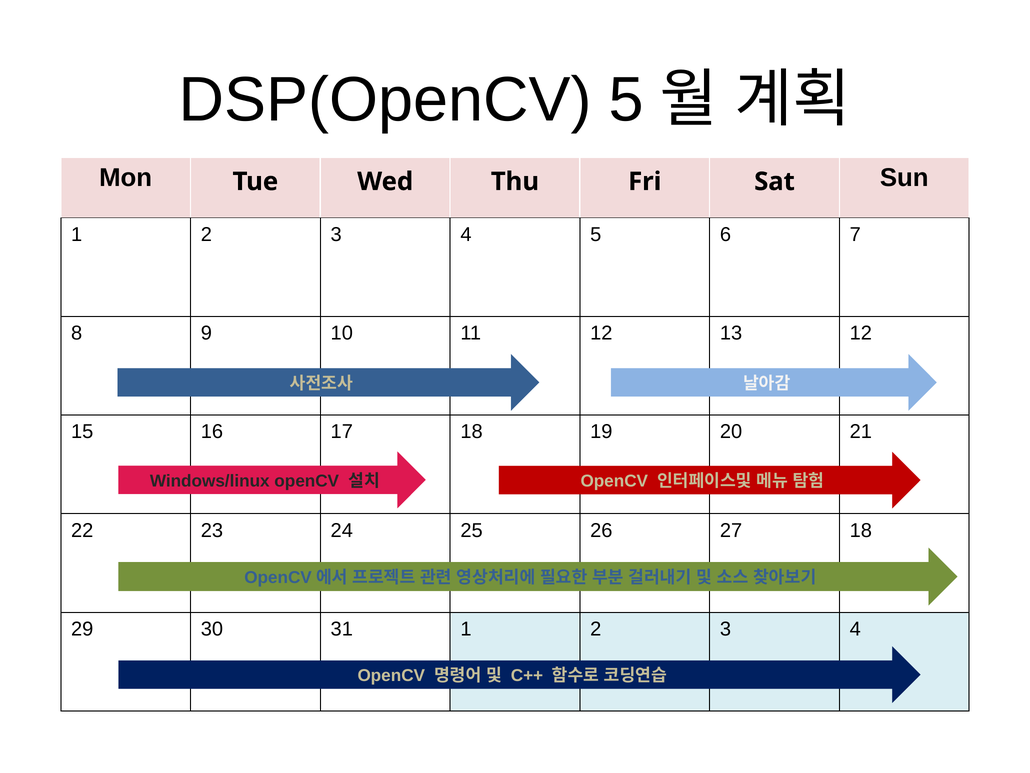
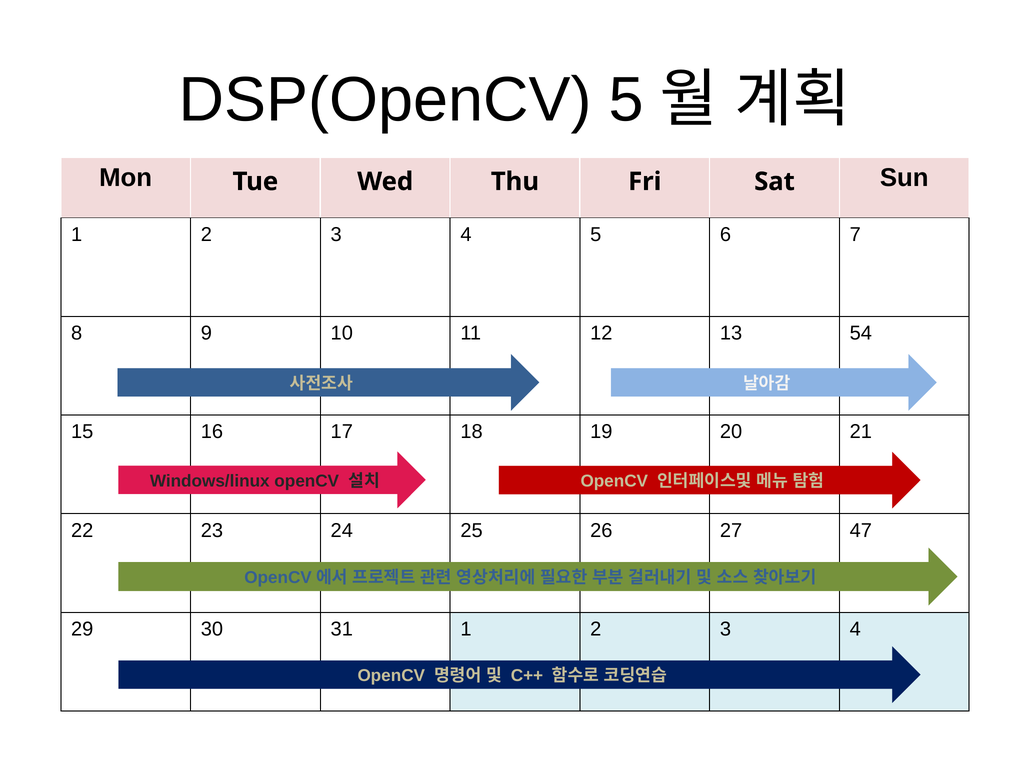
13 12: 12 -> 54
27 18: 18 -> 47
